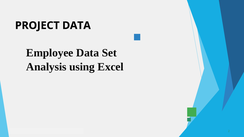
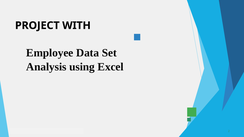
PROJECT DATA: DATA -> WITH
